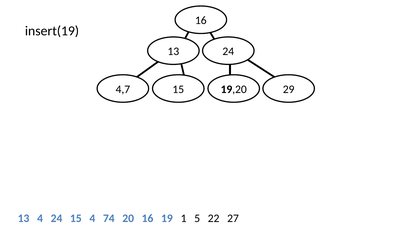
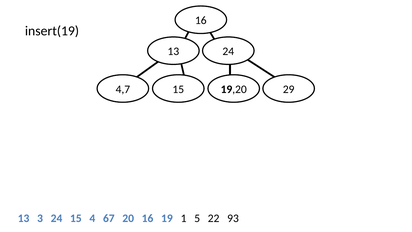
13 4: 4 -> 3
74: 74 -> 67
27: 27 -> 93
